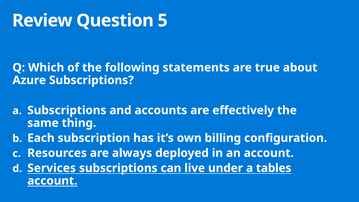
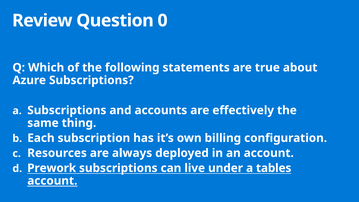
5: 5 -> 0
Services: Services -> Prework
